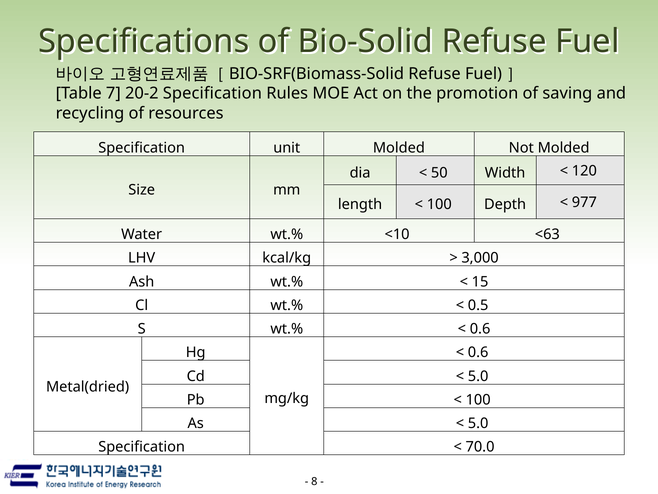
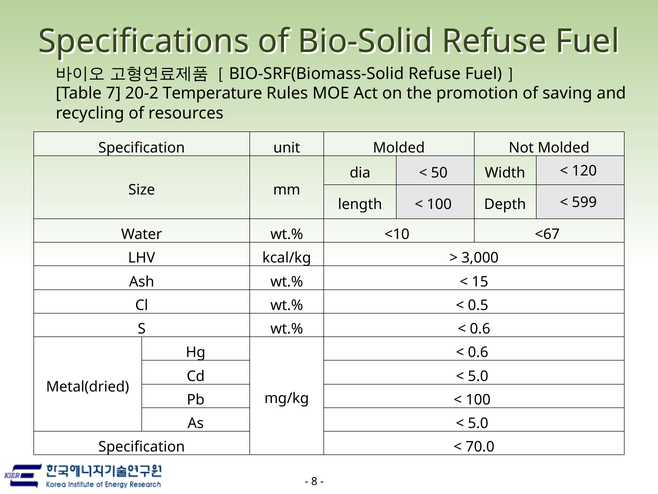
20-2 Specification: Specification -> Temperature
977: 977 -> 599
<63: <63 -> <67
